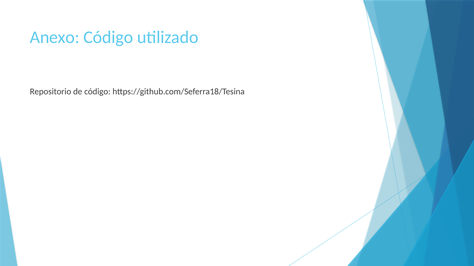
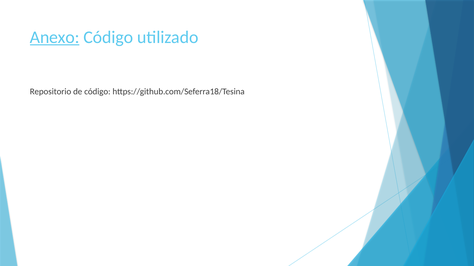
Anexo underline: none -> present
